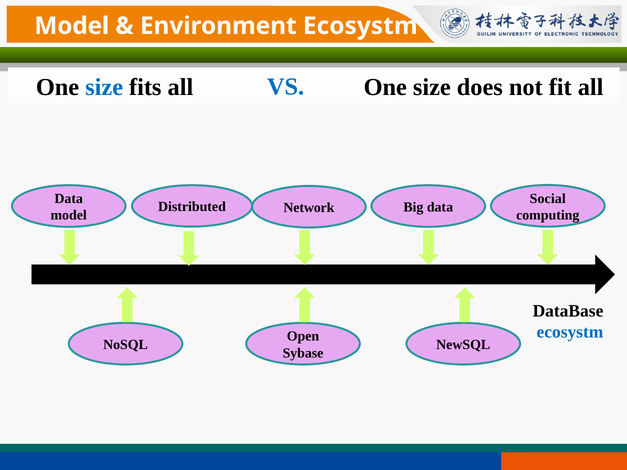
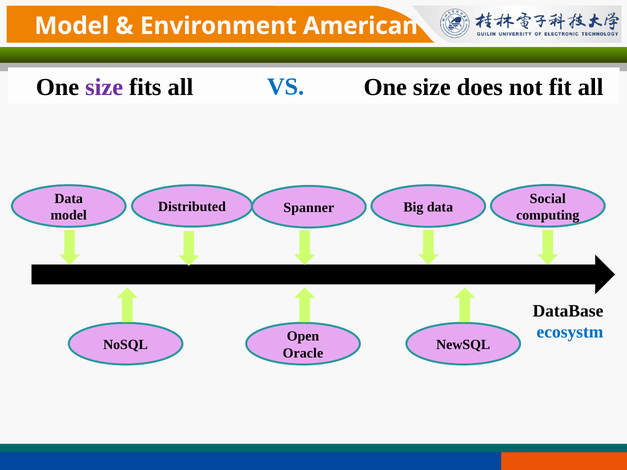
Environment Ecosystm: Ecosystm -> American
size at (104, 87) colour: blue -> purple
Network: Network -> Spanner
Sybase: Sybase -> Oracle
